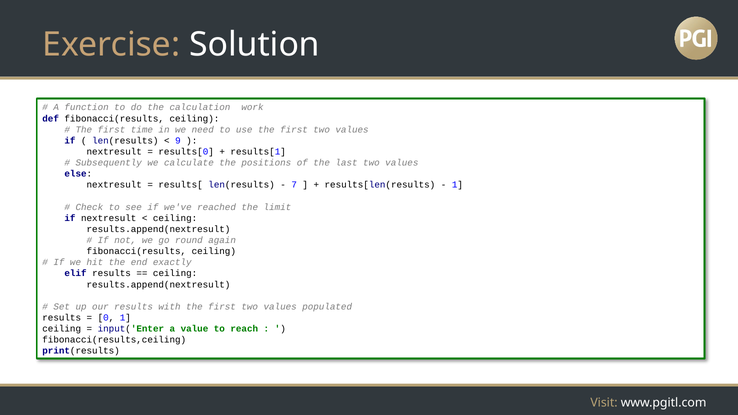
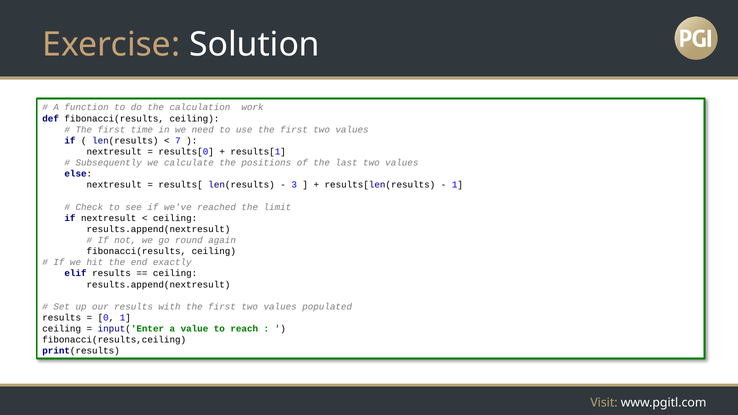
9: 9 -> 7
7: 7 -> 3
